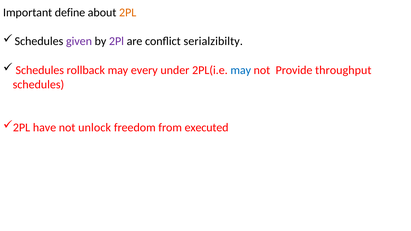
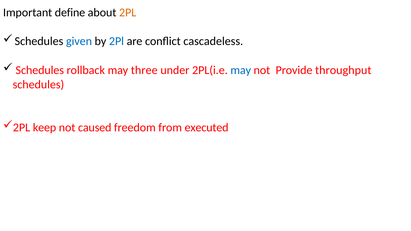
given colour: purple -> blue
2Pl at (116, 41) colour: purple -> blue
serialzibilty: serialzibilty -> cascadeless
every: every -> three
have: have -> keep
unlock: unlock -> caused
